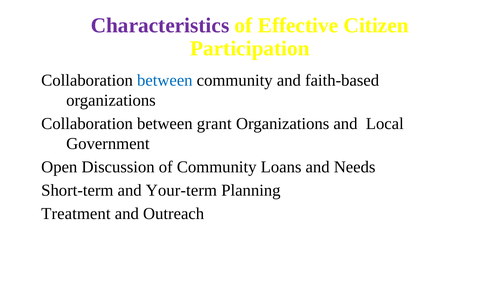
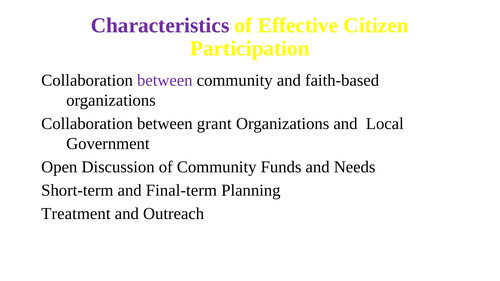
between at (165, 80) colour: blue -> purple
Loans: Loans -> Funds
Your-term: Your-term -> Final-term
